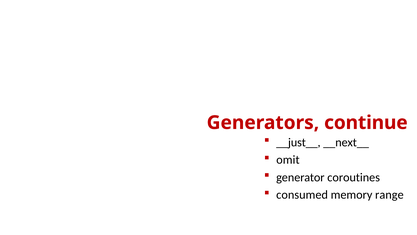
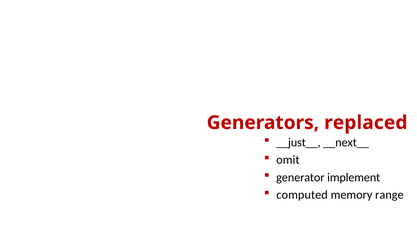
continue: continue -> replaced
coroutines: coroutines -> implement
consumed: consumed -> computed
